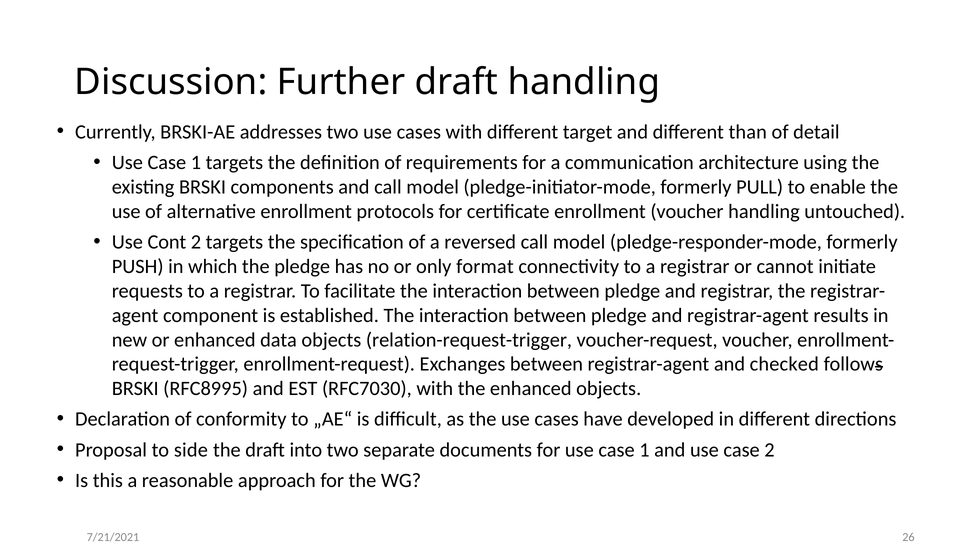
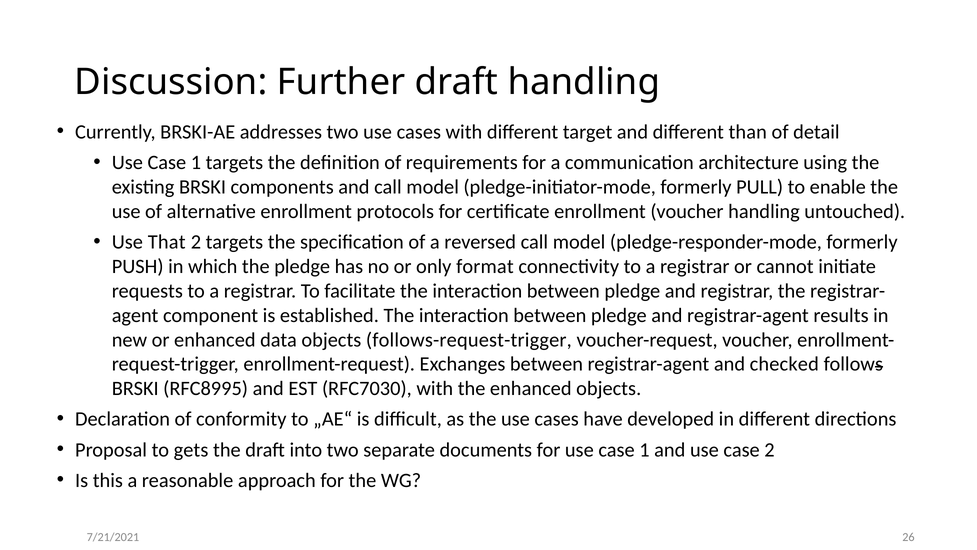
Cont: Cont -> That
relation-request-trigger: relation-request-trigger -> follows-request-trigger
side: side -> gets
